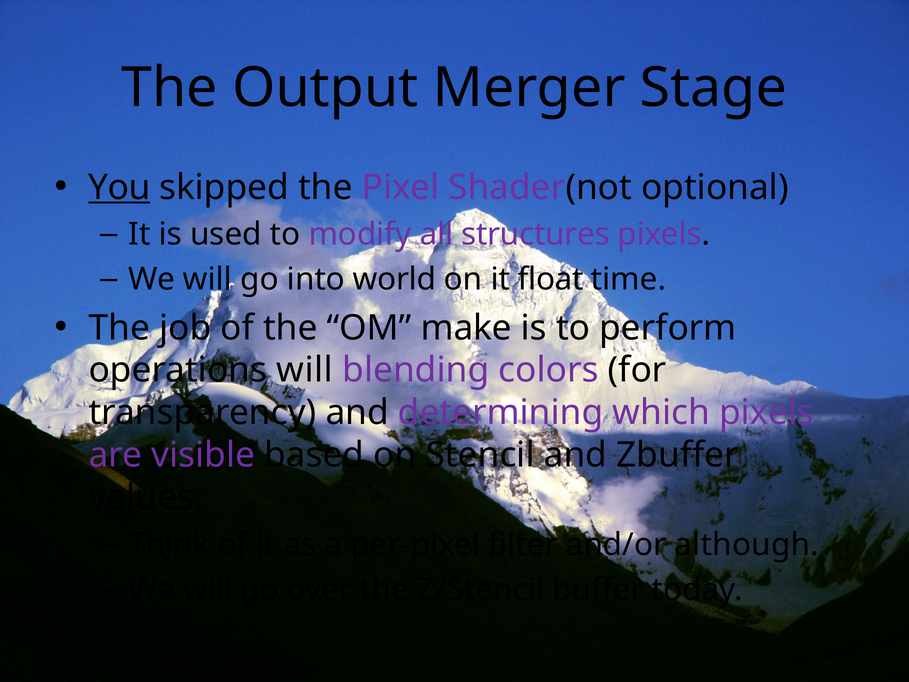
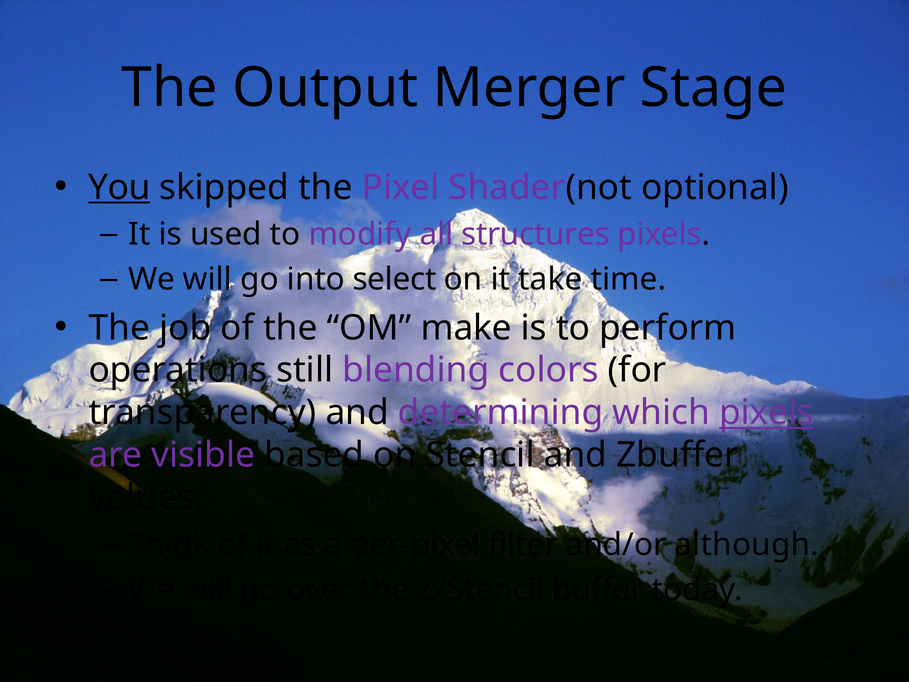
world: world -> select
float: float -> take
operations will: will -> still
pixels at (767, 413) underline: none -> present
